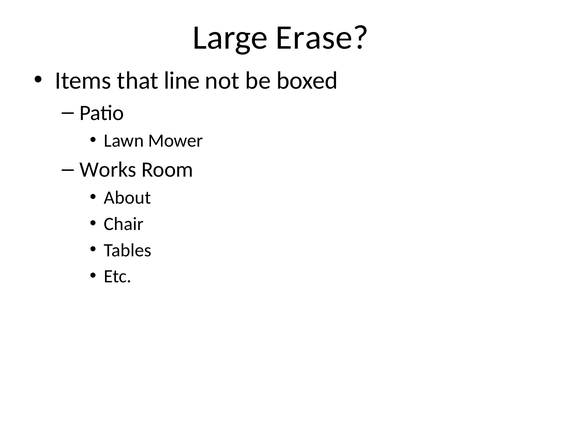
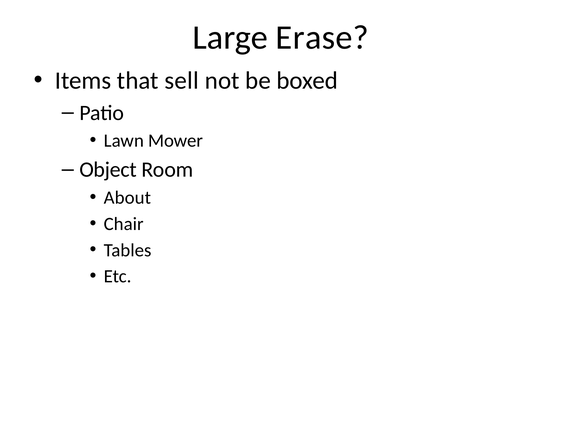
line: line -> sell
Works: Works -> Object
